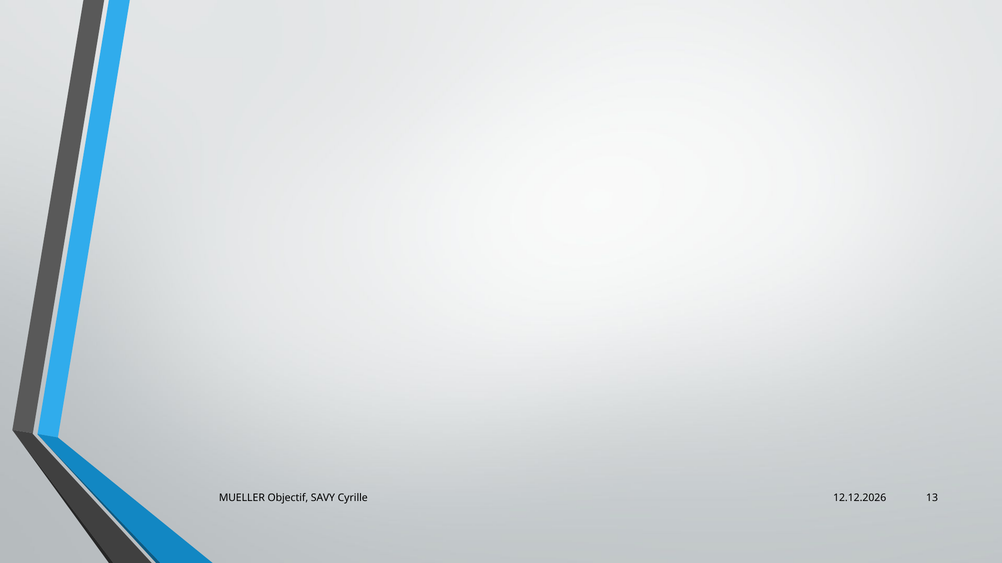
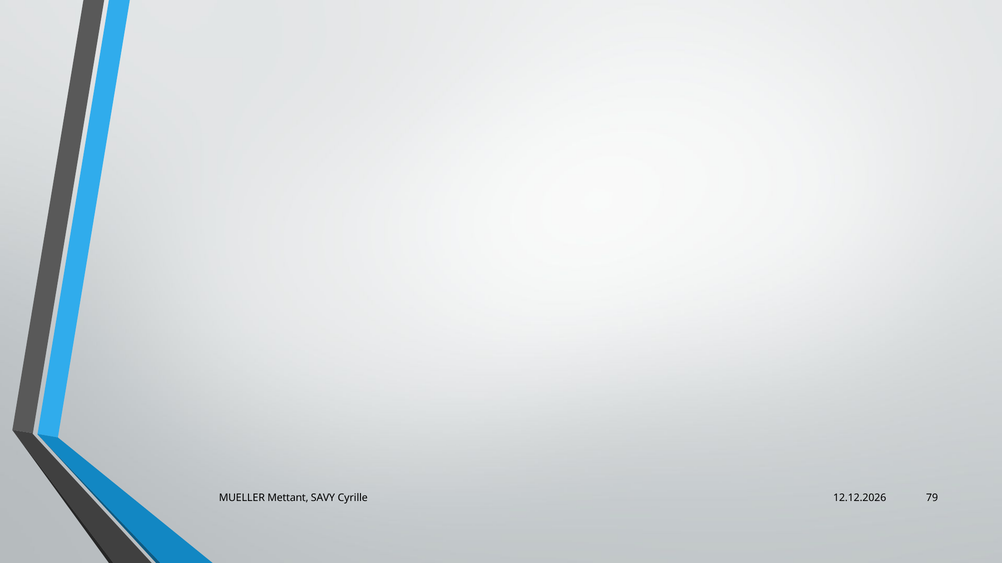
Objectif: Objectif -> Mettant
13: 13 -> 79
